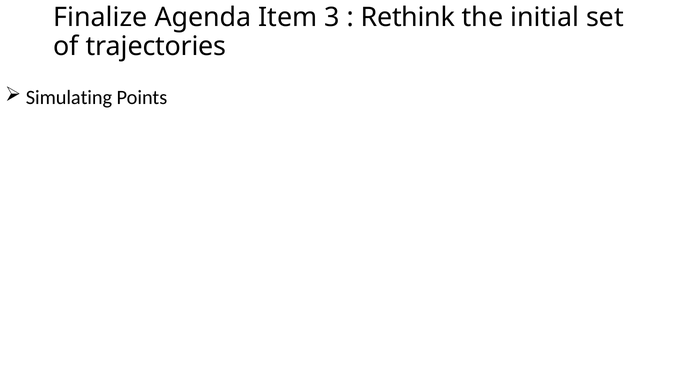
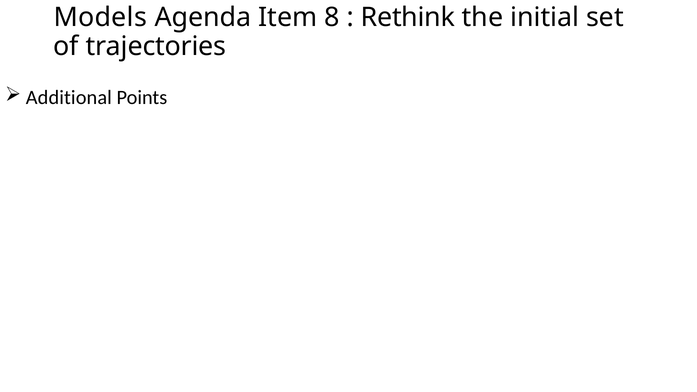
Finalize: Finalize -> Models
3: 3 -> 8
Simulating: Simulating -> Additional
